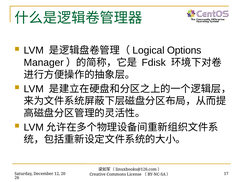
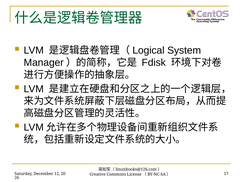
Options: Options -> System
